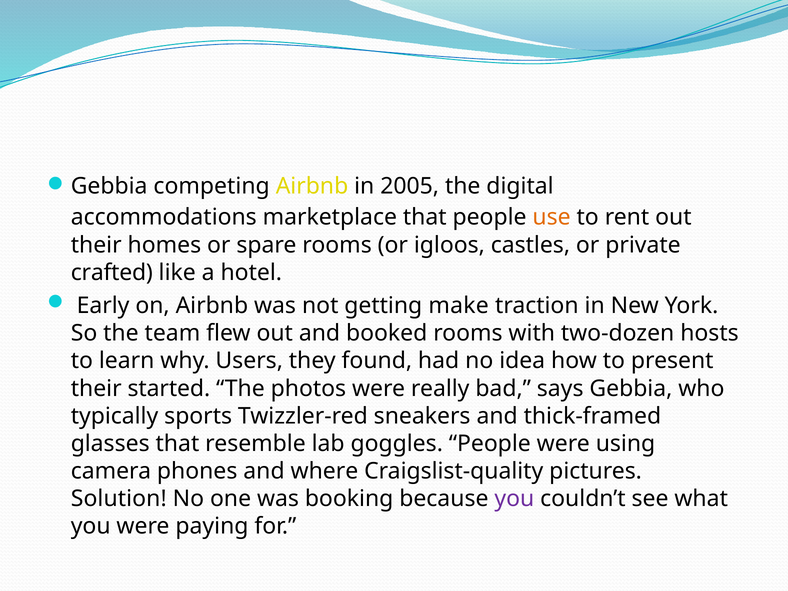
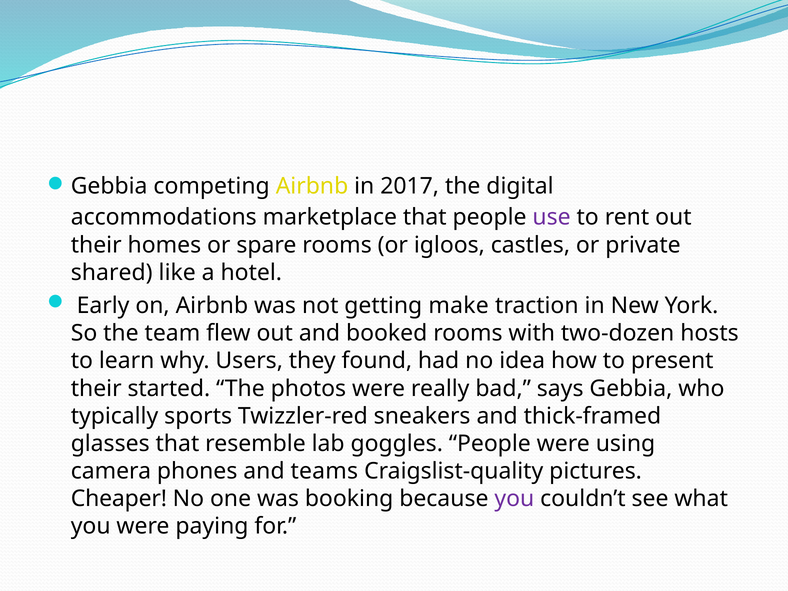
2005: 2005 -> 2017
use colour: orange -> purple
crafted: crafted -> shared
where: where -> teams
Solution: Solution -> Cheaper
